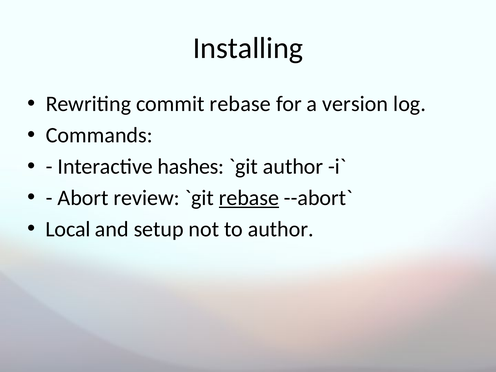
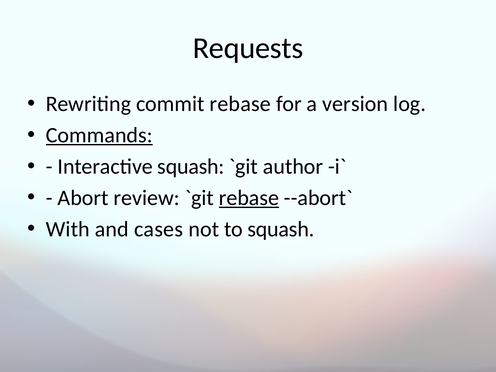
Installing: Installing -> Requests
Commands underline: none -> present
Interactive hashes: hashes -> squash
Local: Local -> With
setup: setup -> cases
to author: author -> squash
